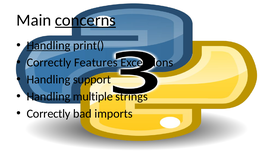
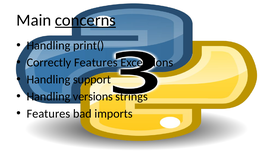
Handling at (48, 45) underline: present -> none
multiple: multiple -> versions
Correctly at (49, 113): Correctly -> Features
